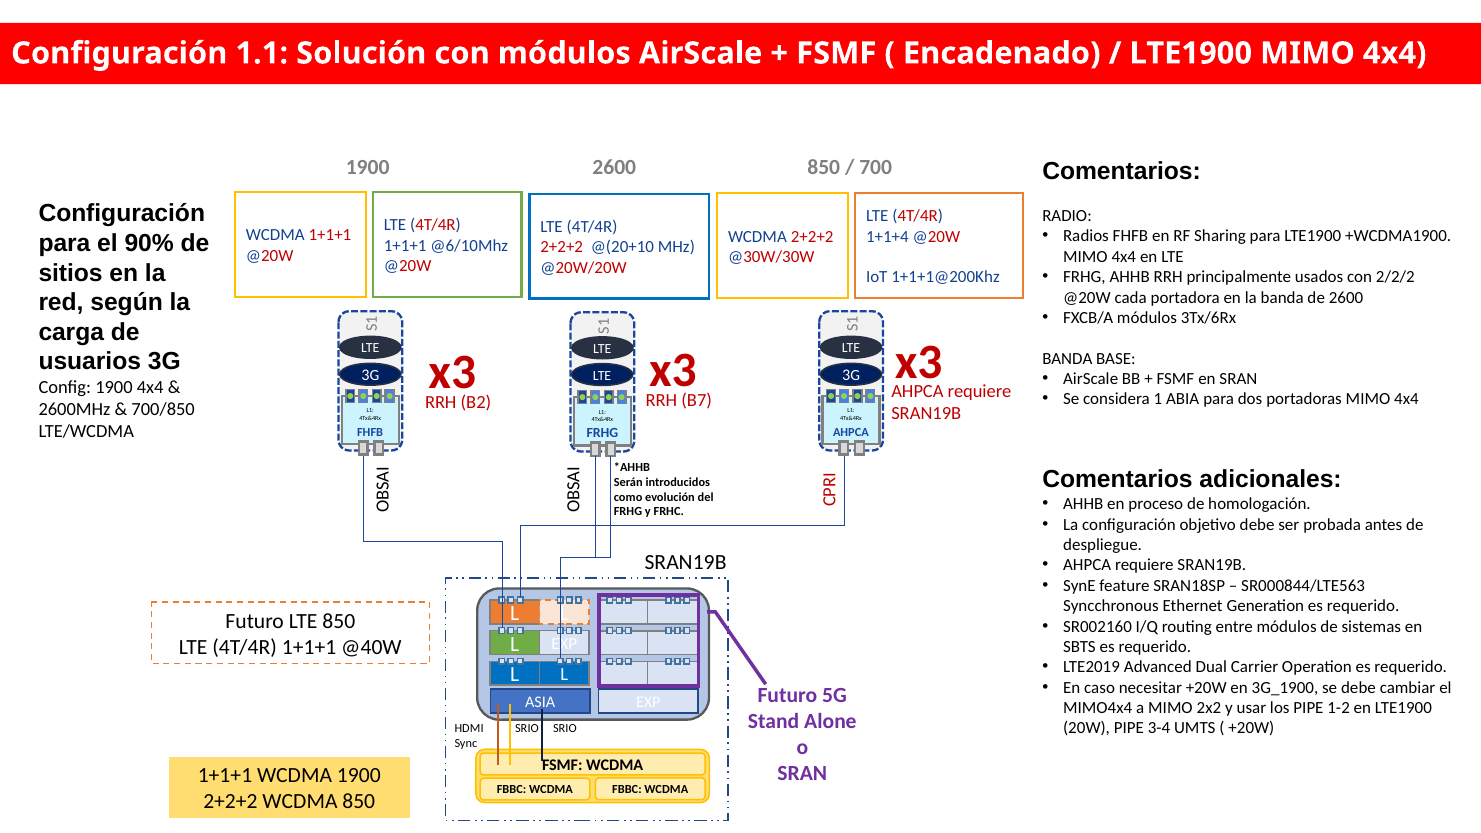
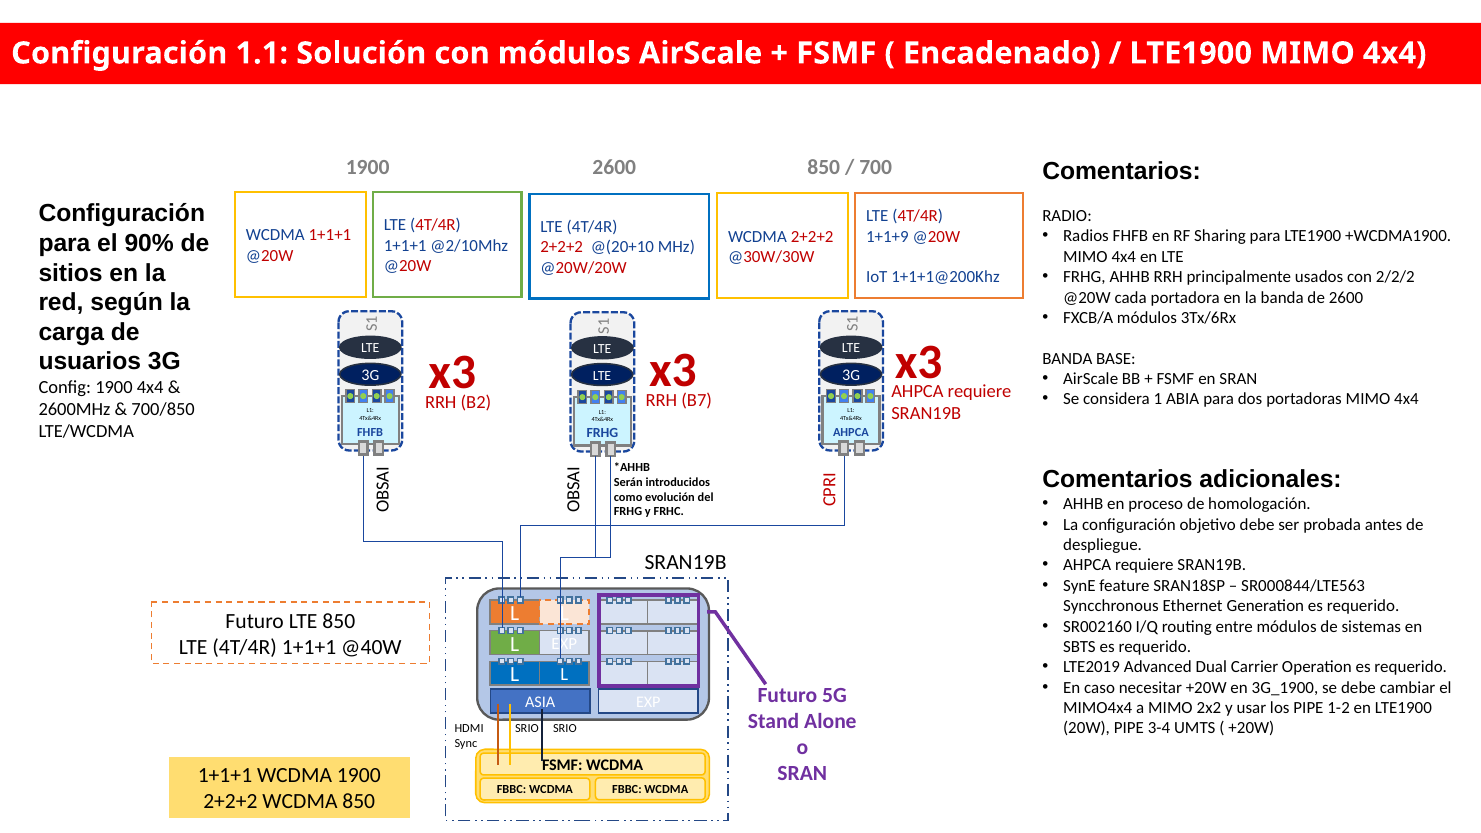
1+1+4: 1+1+4 -> 1+1+9
@6/10Mhz: @6/10Mhz -> @2/10Mhz
